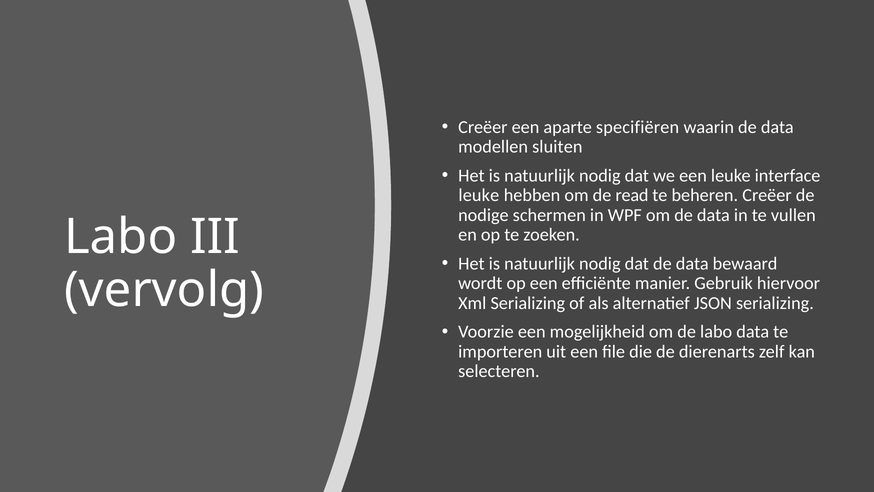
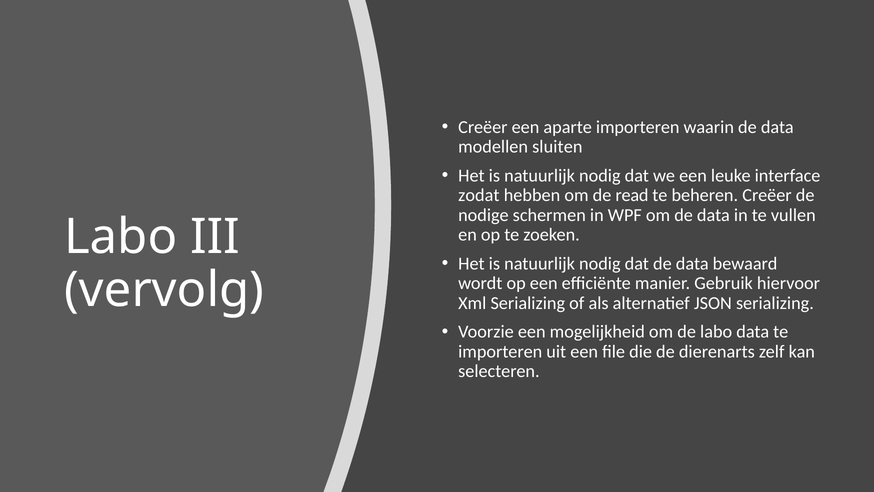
aparte specifiëren: specifiëren -> importeren
leuke at (479, 195): leuke -> zodat
